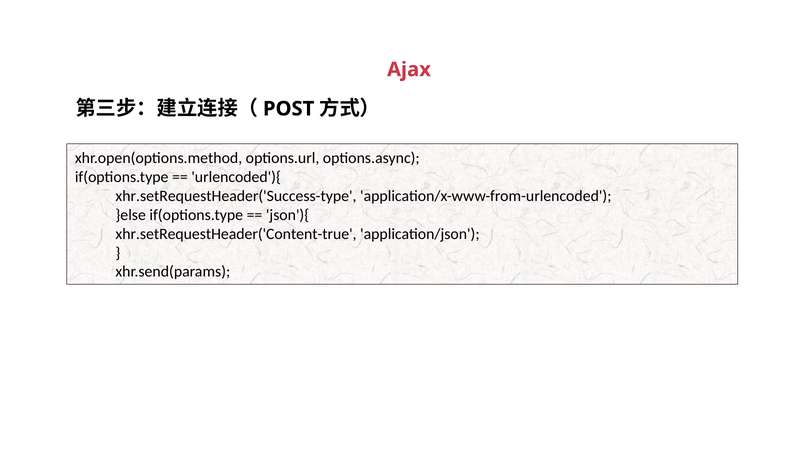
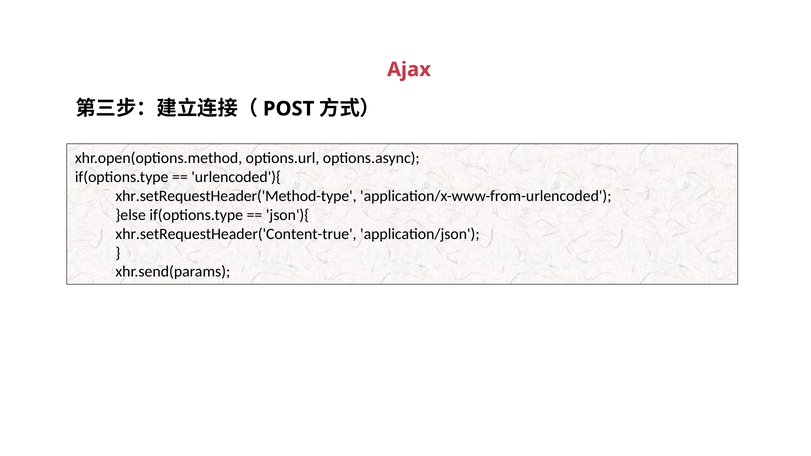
xhr.setRequestHeader('Success-type: xhr.setRequestHeader('Success-type -> xhr.setRequestHeader('Method-type
